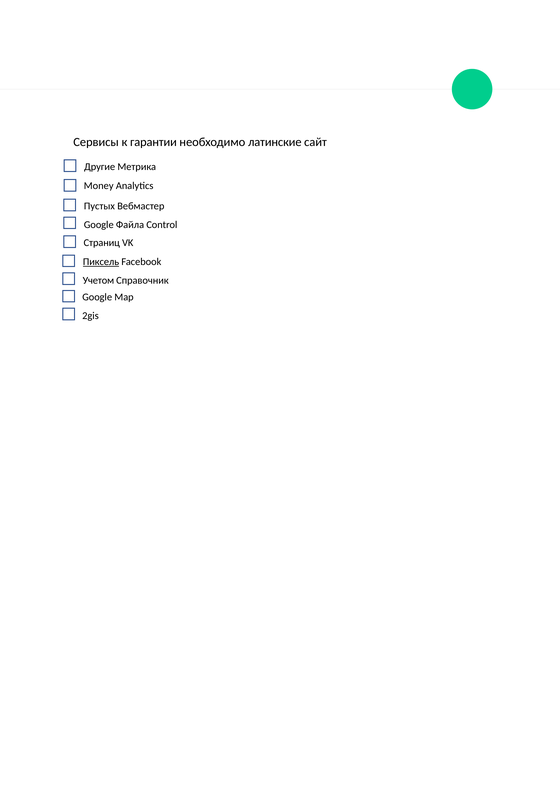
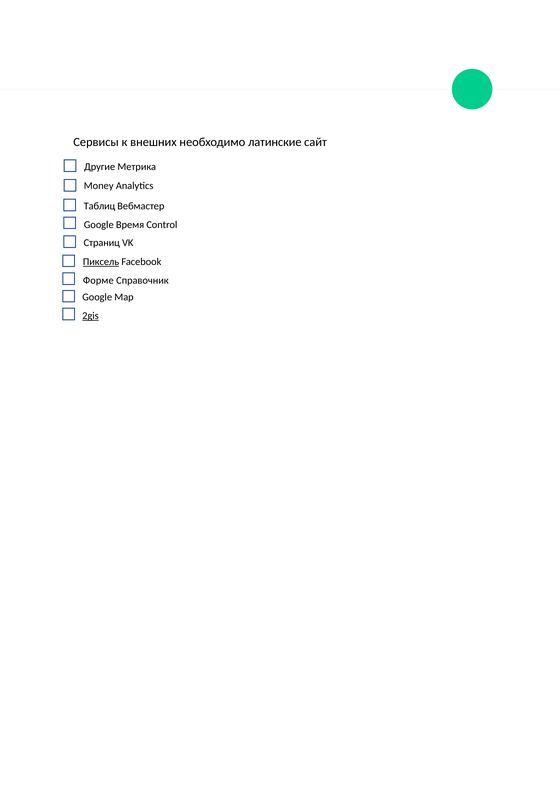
гарантии: гарантии -> внешних
Пустых: Пустых -> Таблиц
Файла: Файла -> Время
Учетом: Учетом -> Форме
2gis underline: none -> present
